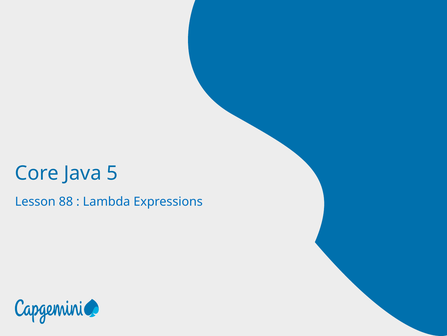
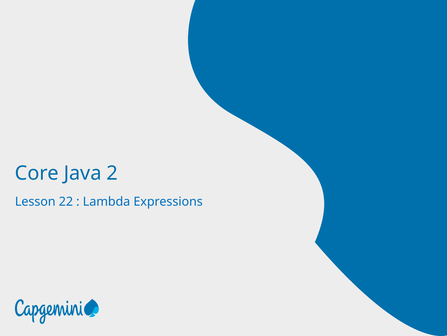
5: 5 -> 2
88: 88 -> 22
